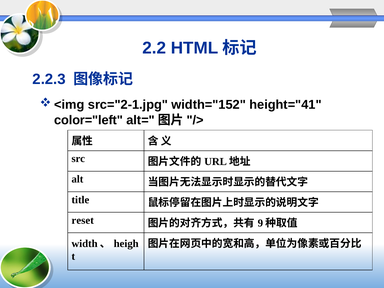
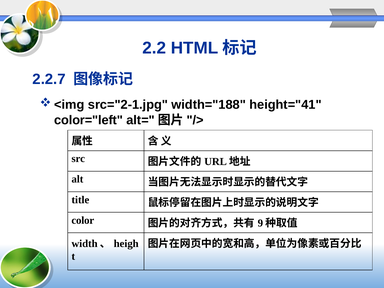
2.2.3: 2.2.3 -> 2.2.7
width="152: width="152 -> width="188
reset: reset -> color
